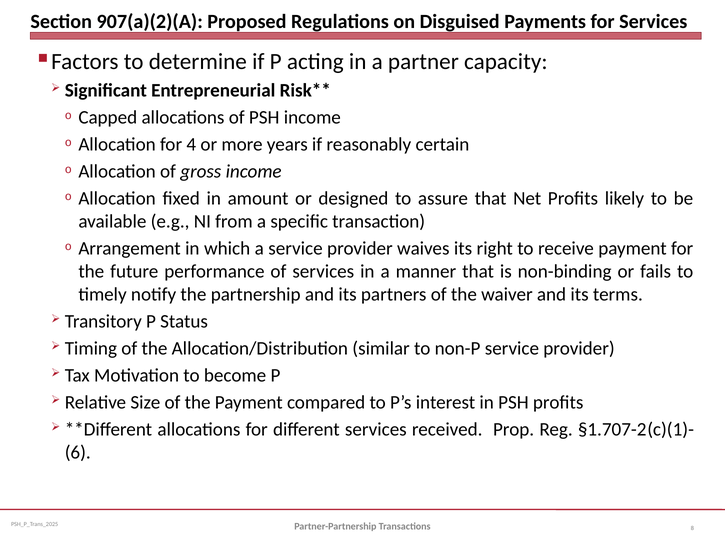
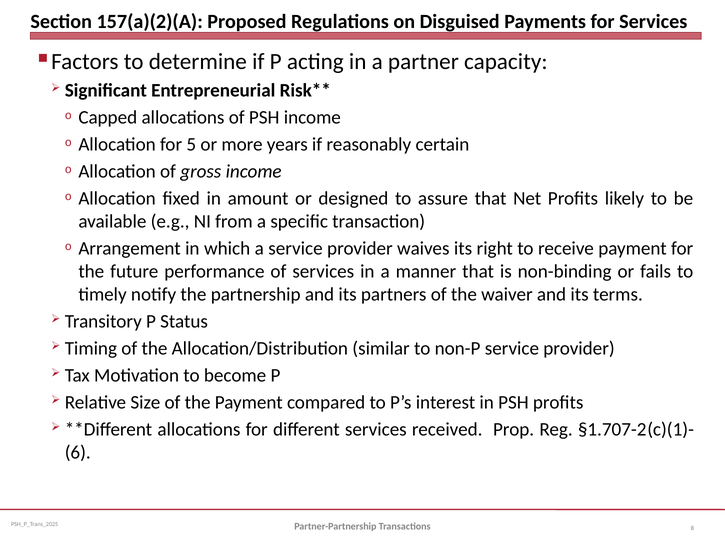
907(a)(2)(A: 907(a)(2)(A -> 157(a)(2)(A
4: 4 -> 5
